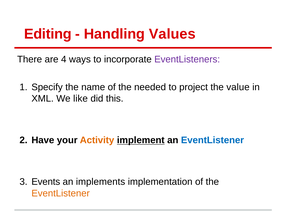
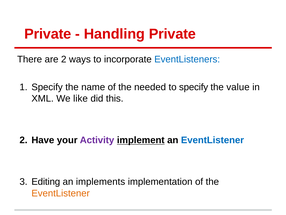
Editing at (48, 34): Editing -> Private
Handling Values: Values -> Private
are 4: 4 -> 2
EventListeners colour: purple -> blue
to project: project -> specify
Activity colour: orange -> purple
Events: Events -> Editing
